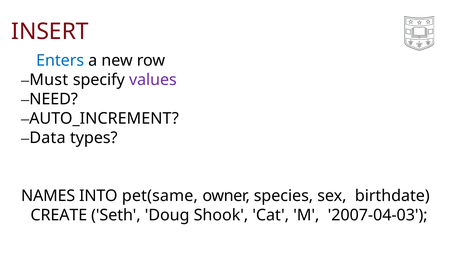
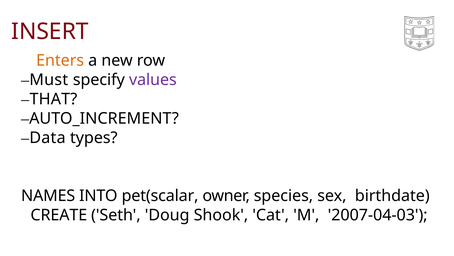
Enters colour: blue -> orange
NEED: NEED -> THAT
pet(same: pet(same -> pet(scalar
